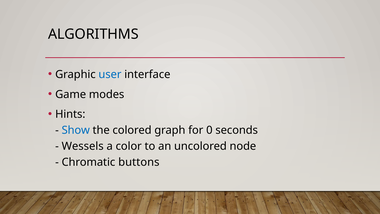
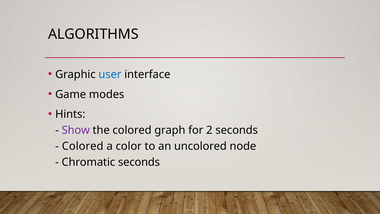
Show colour: blue -> purple
0: 0 -> 2
Wessels at (83, 146): Wessels -> Colored
Chromatic buttons: buttons -> seconds
